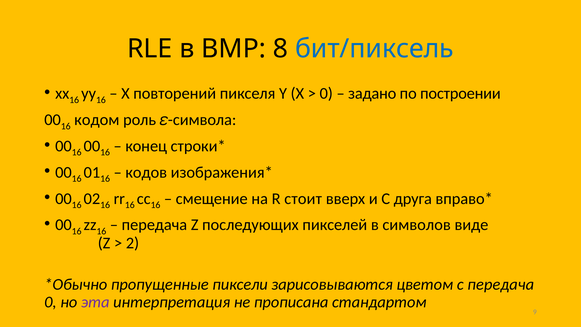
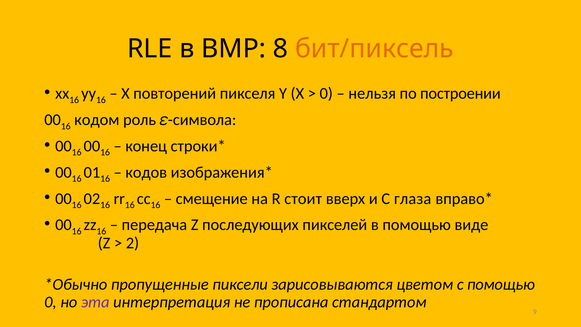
бит/пиксель colour: blue -> orange
задано: задано -> нельзя
друга: друга -> глаза
в символов: символов -> помощью
с передача: передача -> помощью
